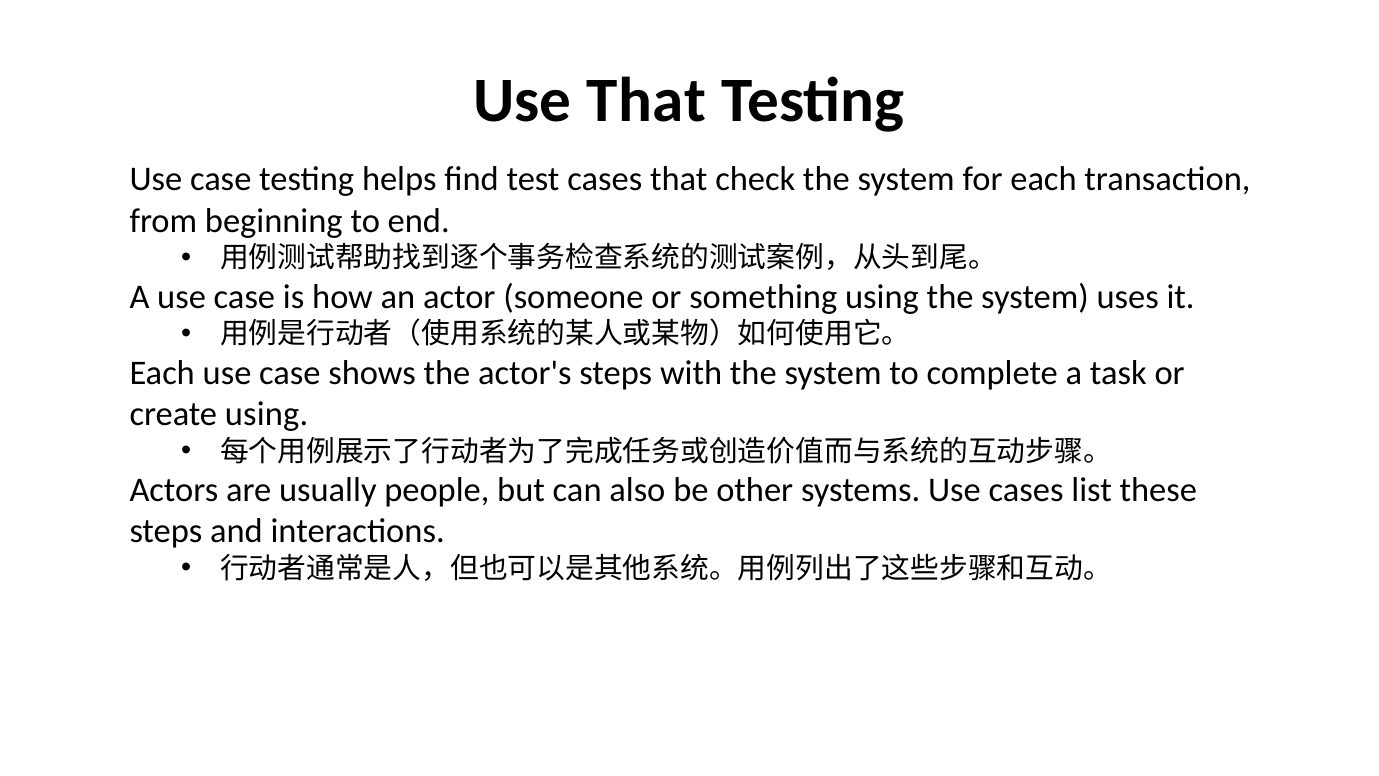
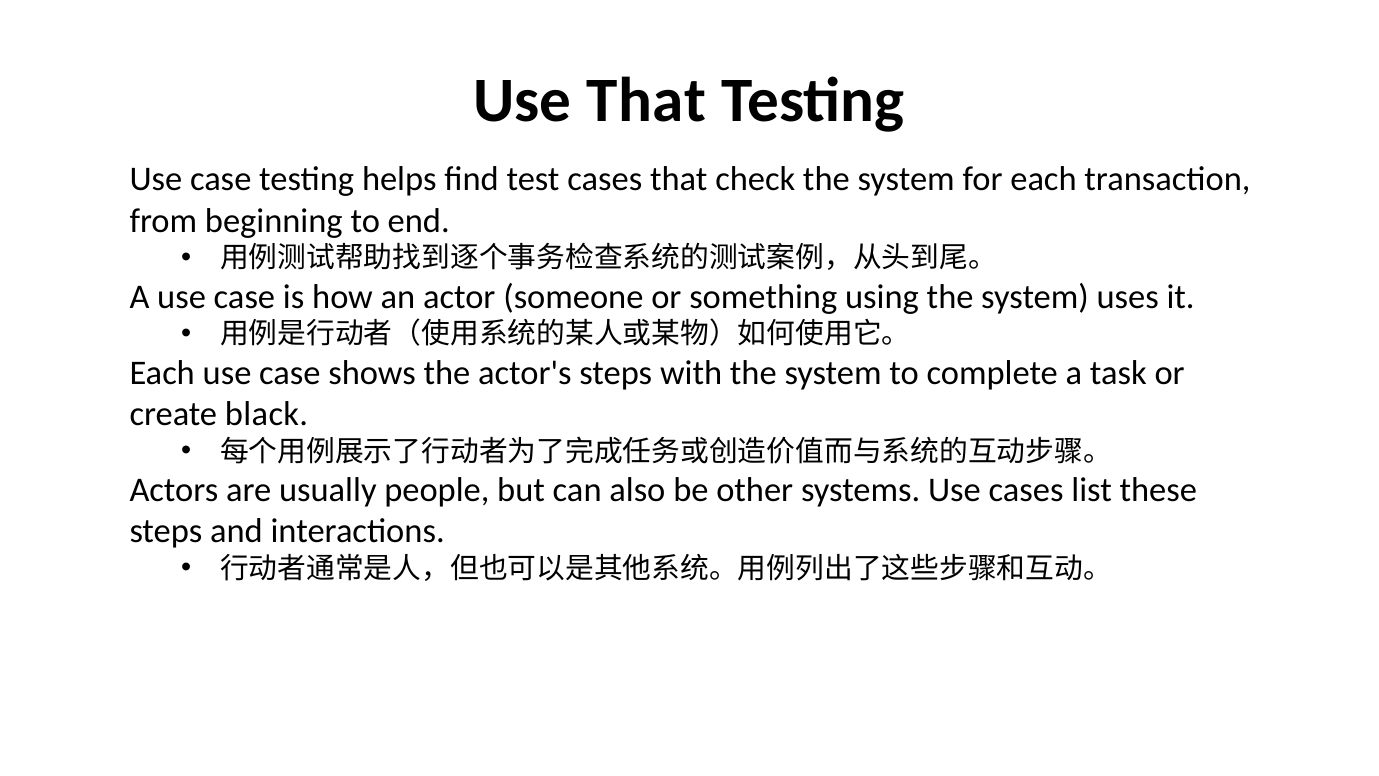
create using: using -> black
